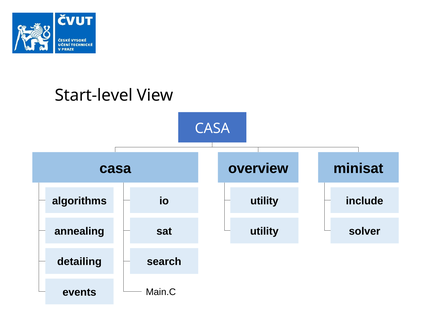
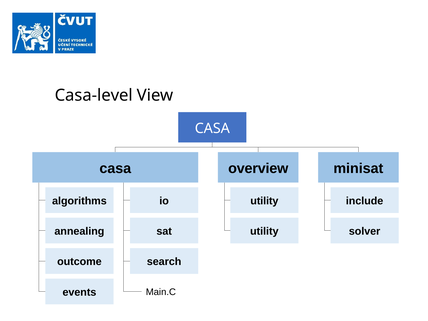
Start-level: Start-level -> Casa-level
detailing: detailing -> outcome
